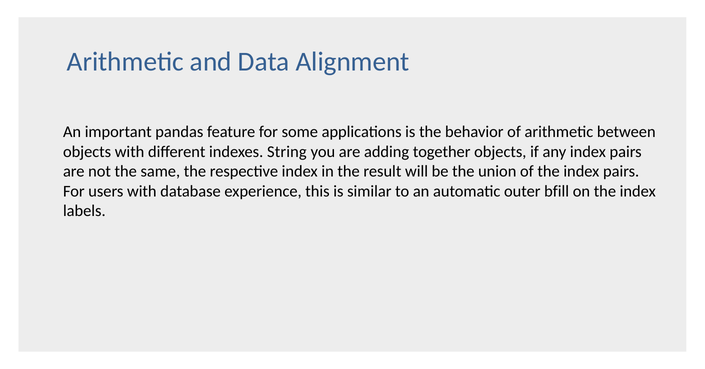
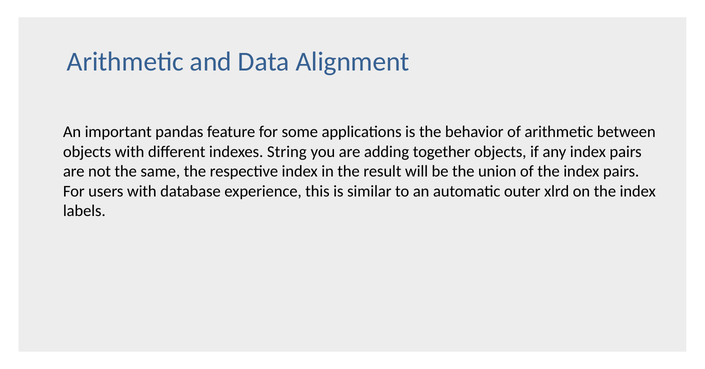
bfill: bfill -> xlrd
